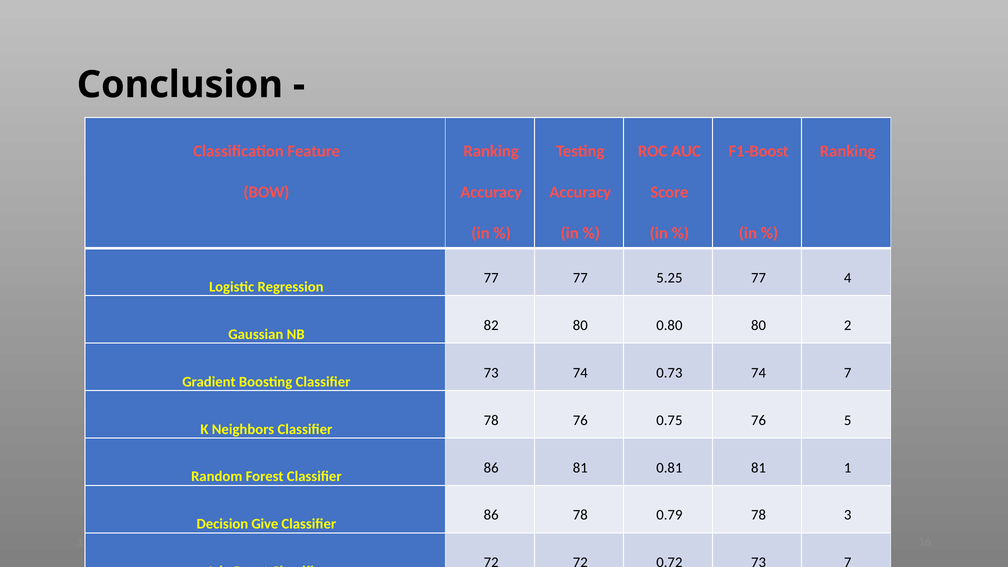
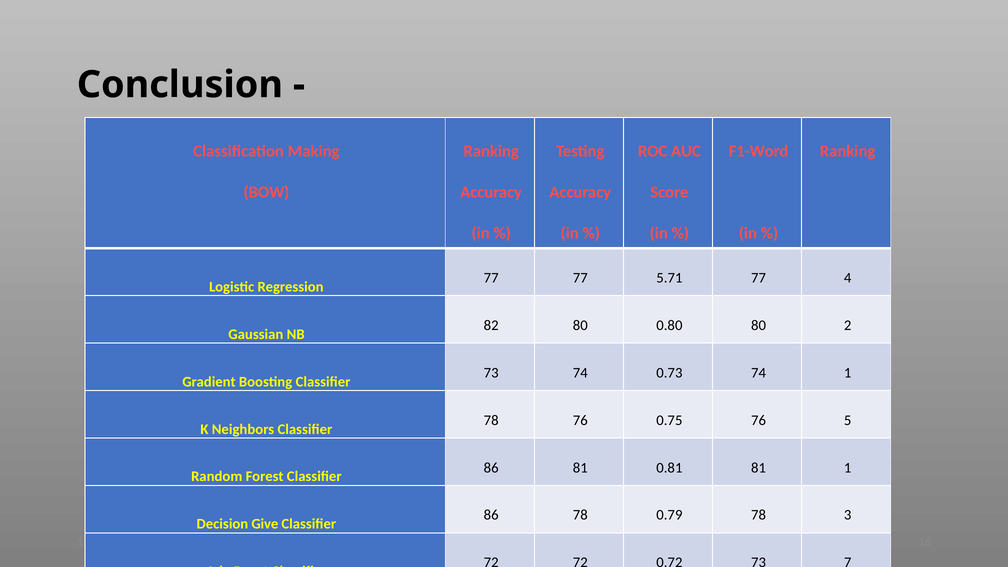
Feature: Feature -> Making
F1-Boost: F1-Boost -> F1-Word
5.25: 5.25 -> 5.71
74 7: 7 -> 1
